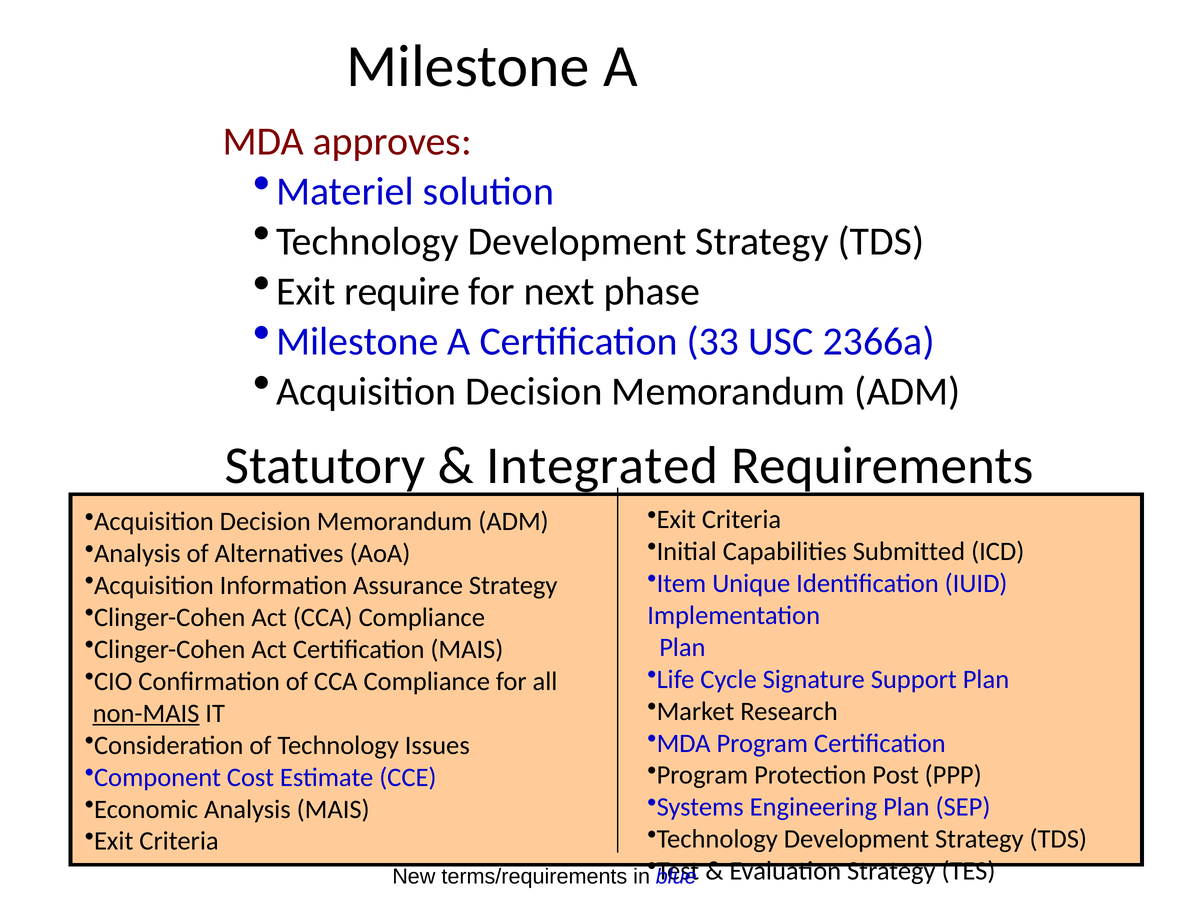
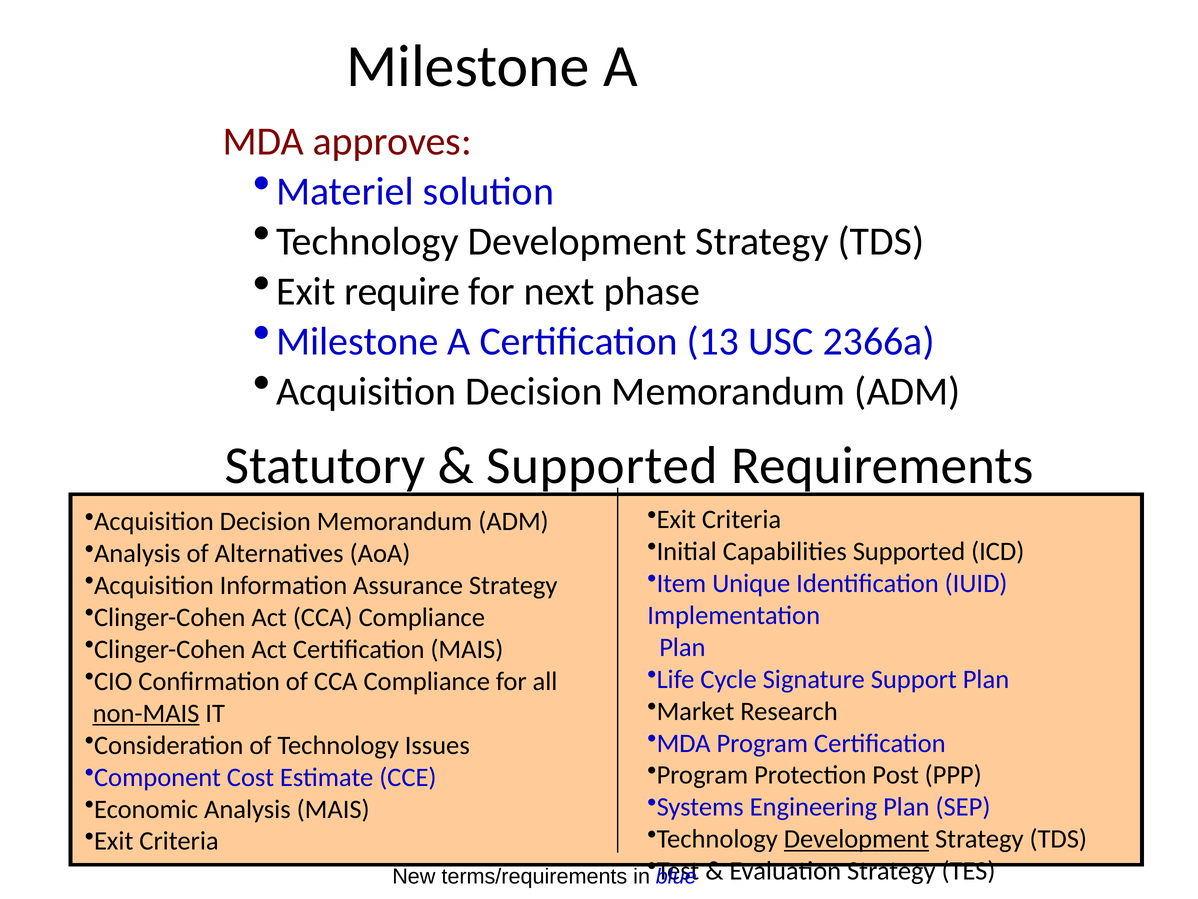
33: 33 -> 13
Integrated at (602, 466): Integrated -> Supported
Capabilities Submitted: Submitted -> Supported
Development at (856, 839) underline: none -> present
